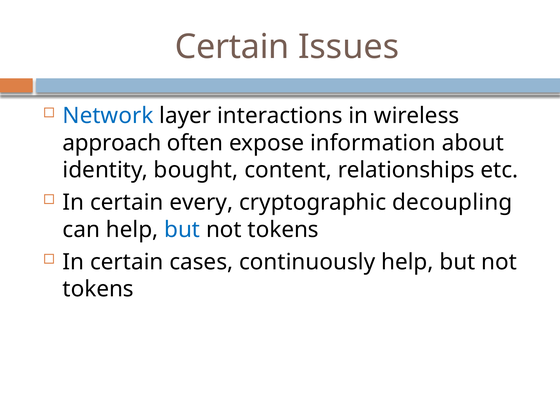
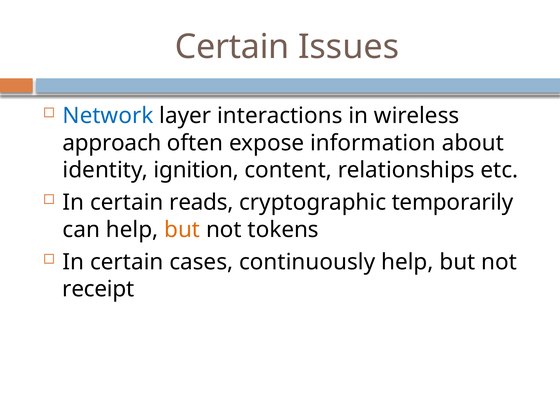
bought: bought -> ignition
every: every -> reads
decoupling: decoupling -> temporarily
but at (182, 230) colour: blue -> orange
tokens at (98, 289): tokens -> receipt
